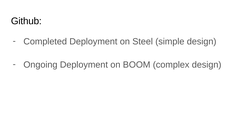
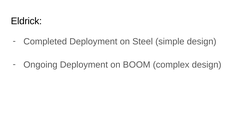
Github: Github -> Eldrick
